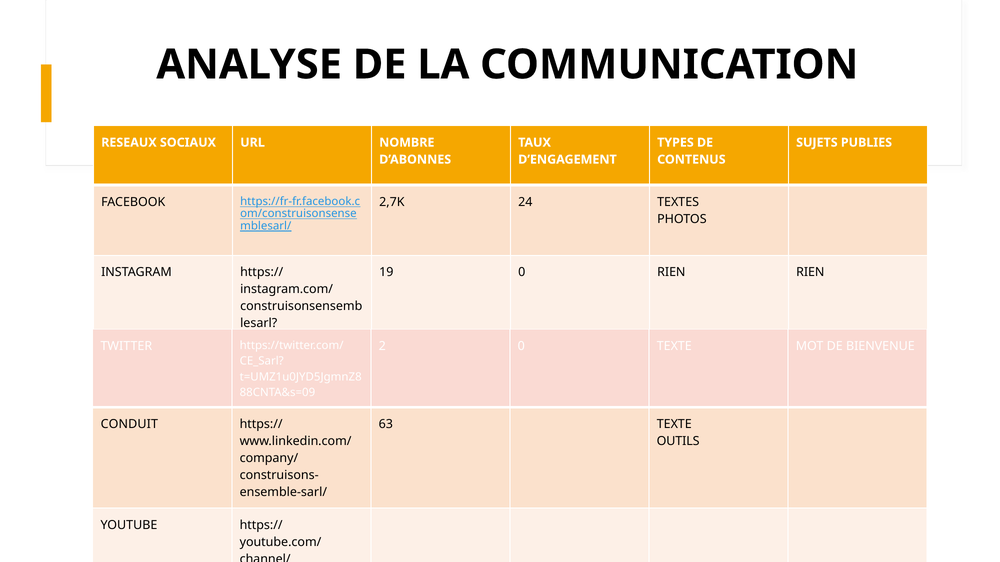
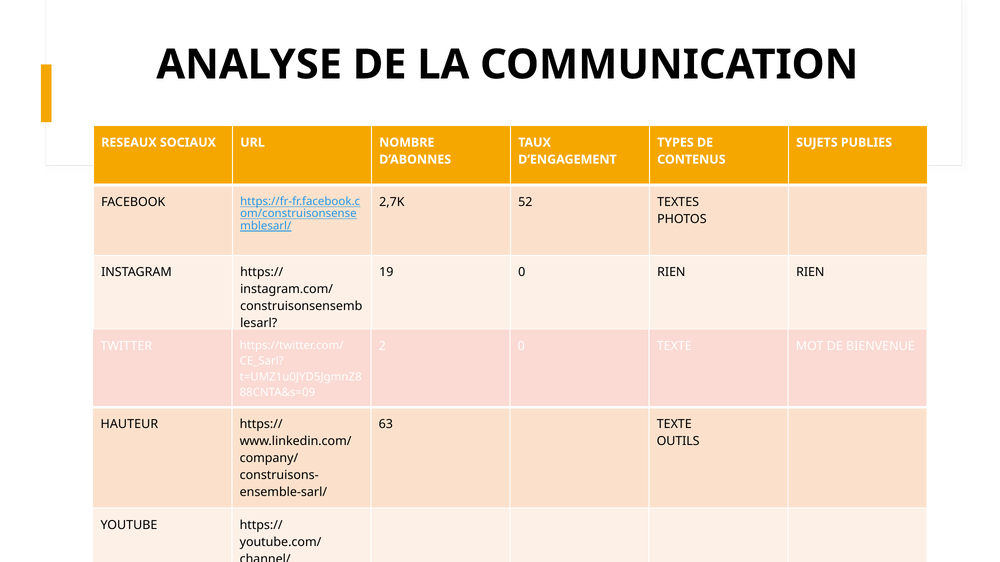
24: 24 -> 52
CONDUIT: CONDUIT -> HAUTEUR
